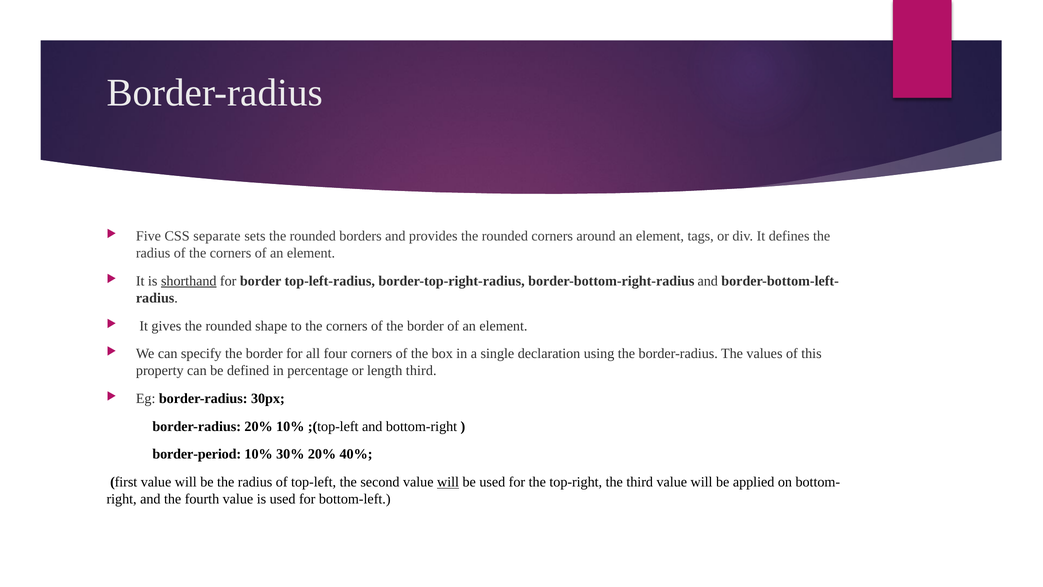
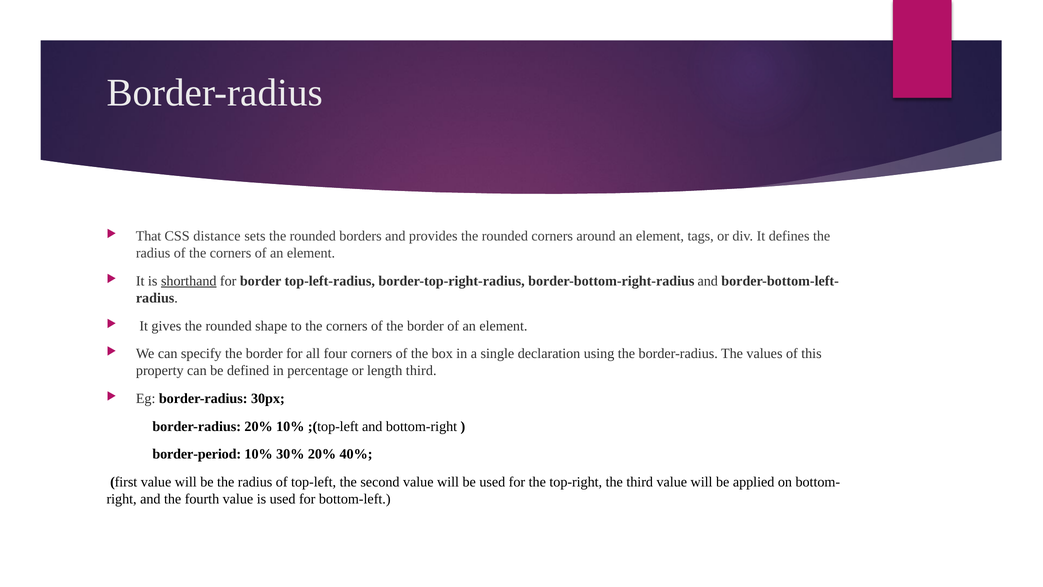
Five: Five -> That
separate: separate -> distance
will at (448, 482) underline: present -> none
